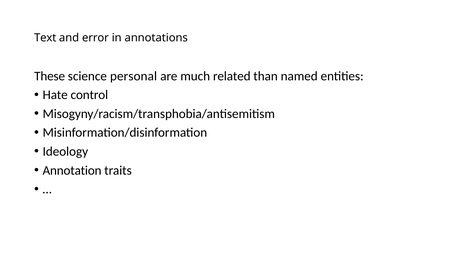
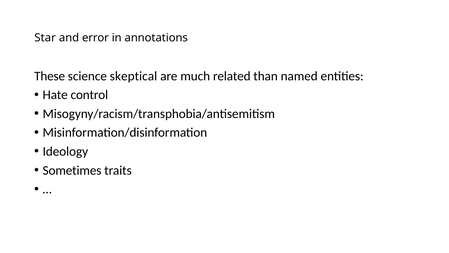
Text: Text -> Star
personal: personal -> skeptical
Annotation: Annotation -> Sometimes
